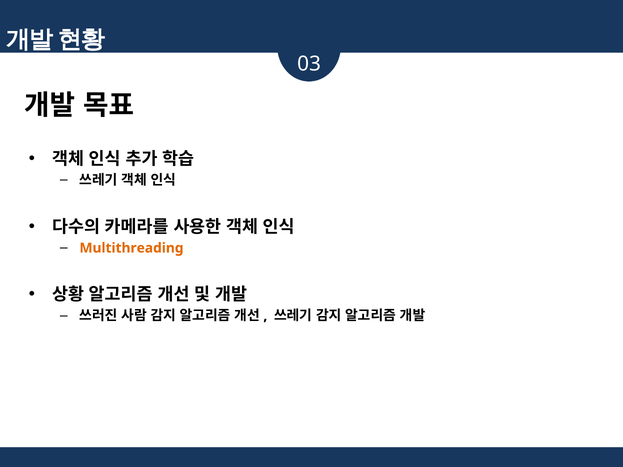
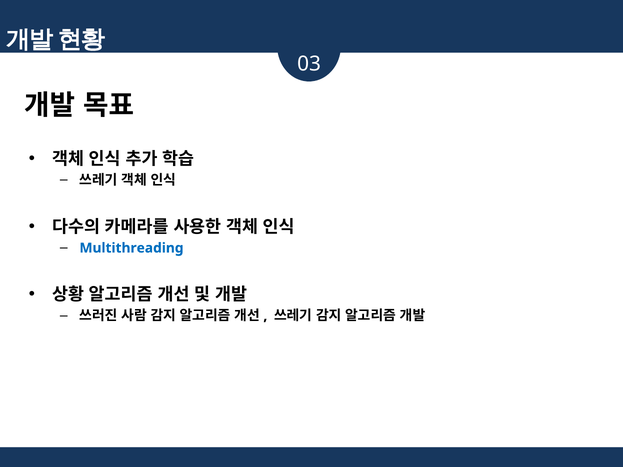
Multithreading colour: orange -> blue
